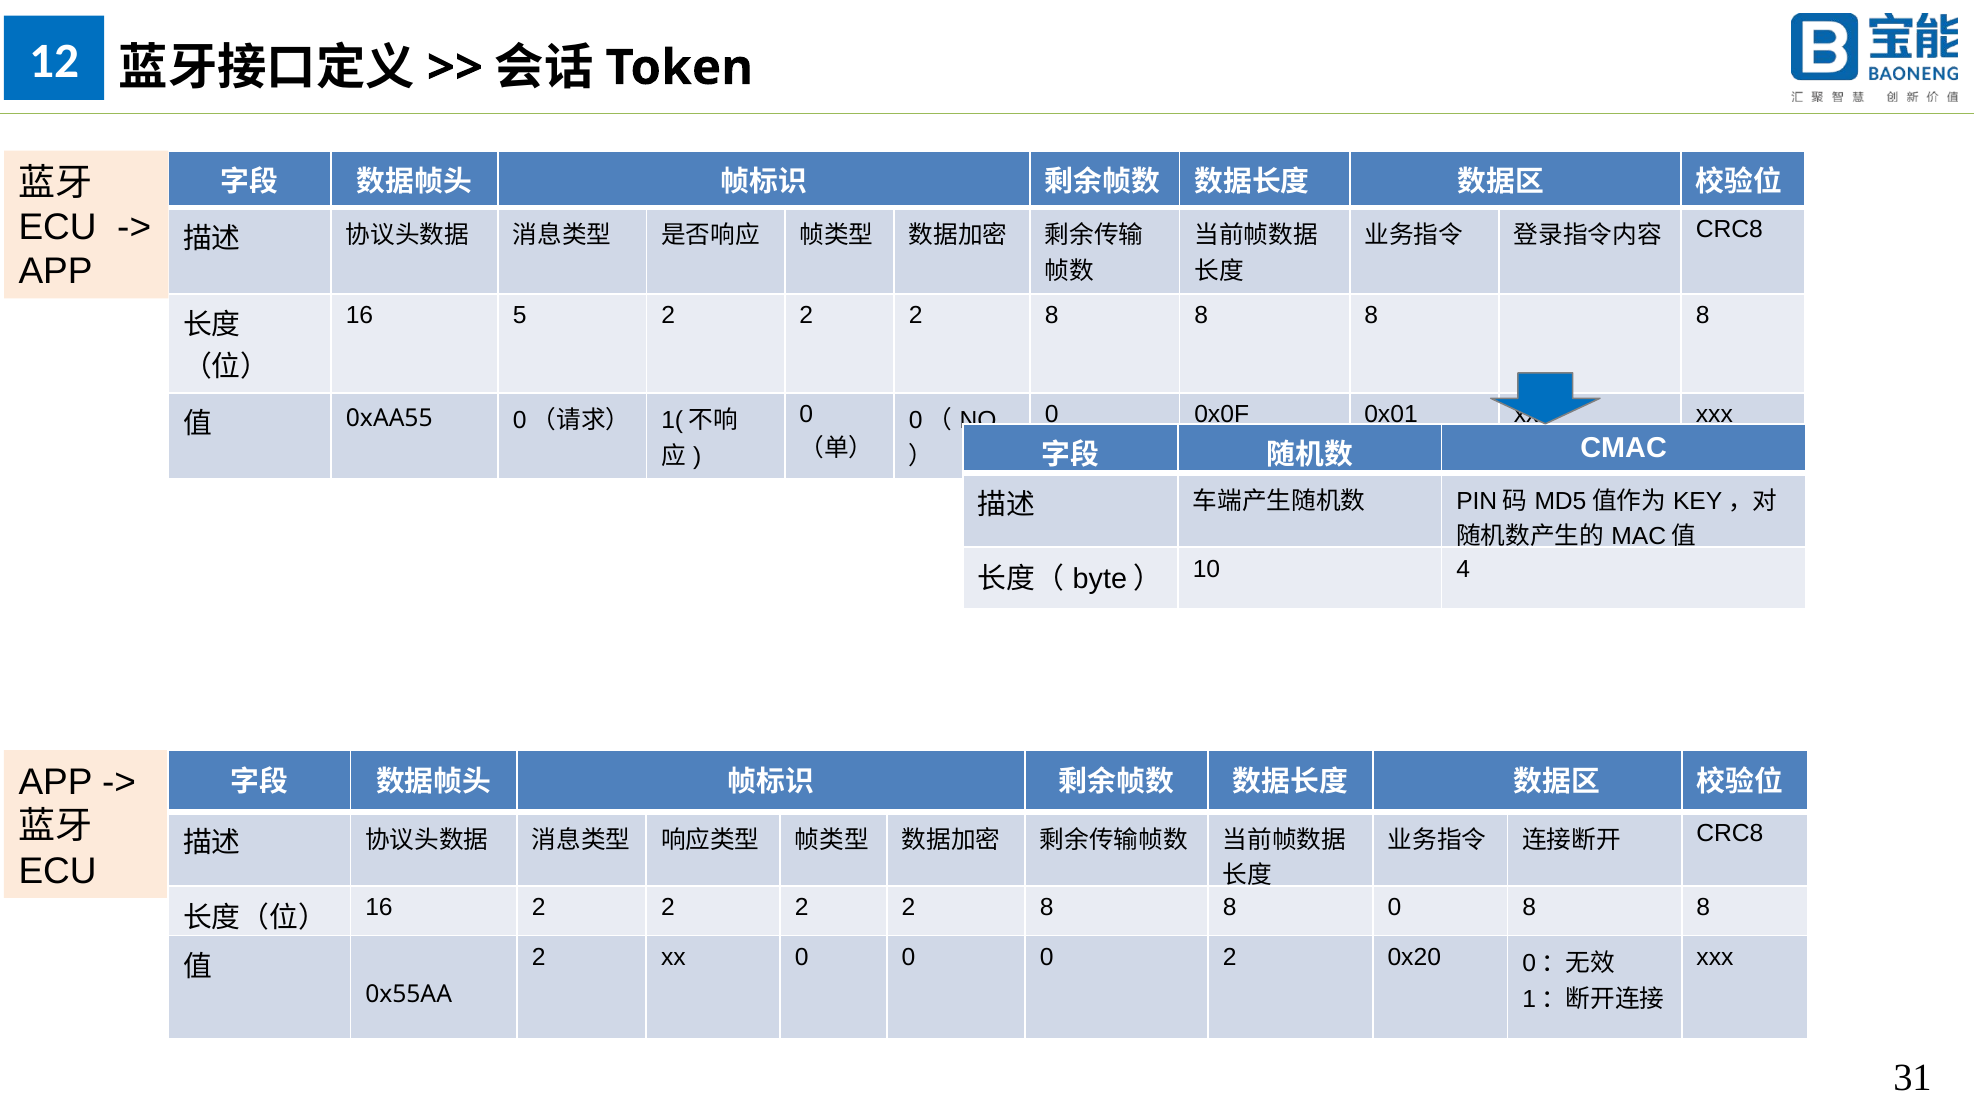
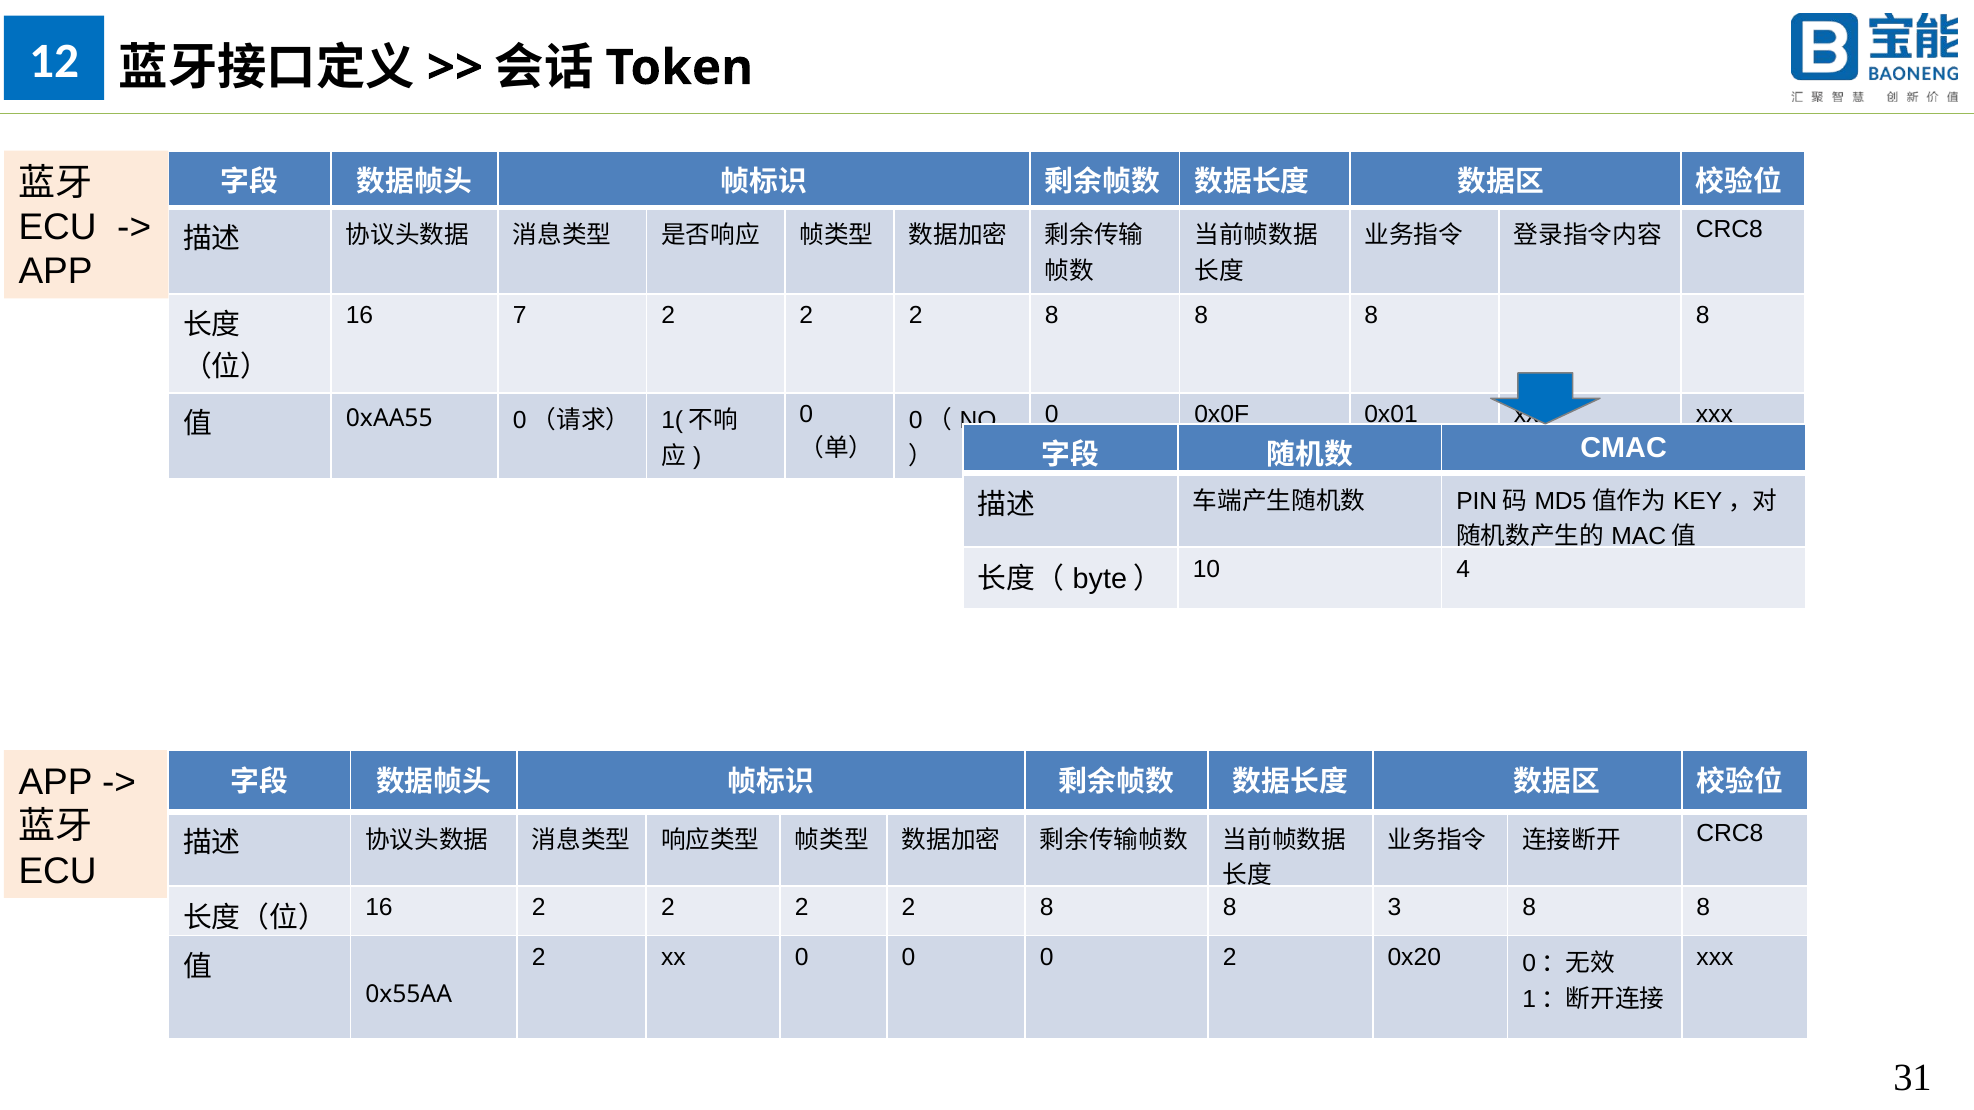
5: 5 -> 7
8 0: 0 -> 3
